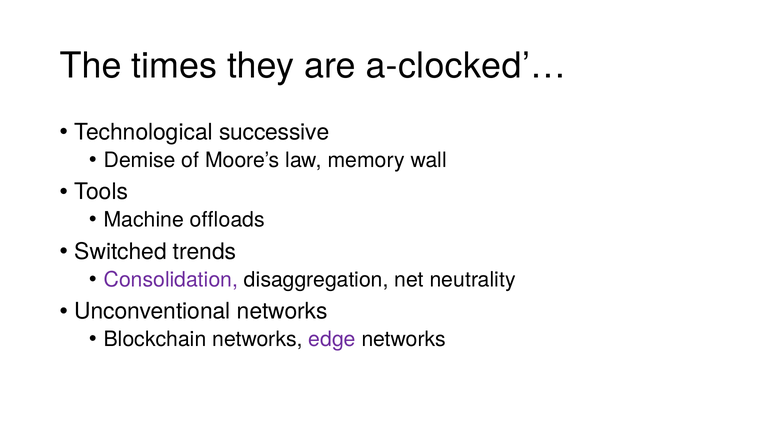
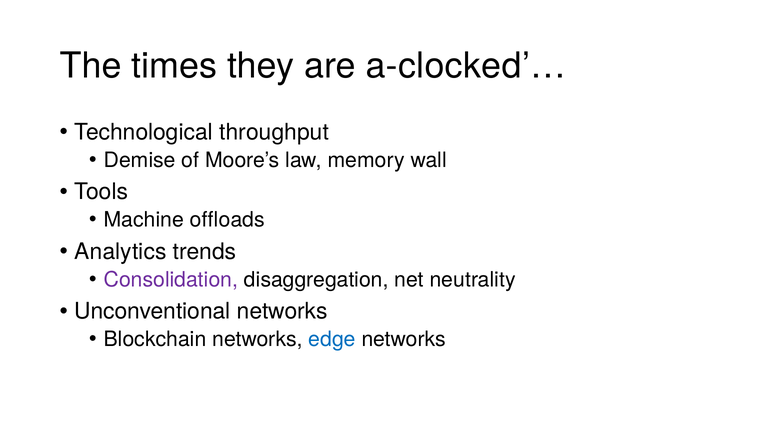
successive: successive -> throughput
Switched: Switched -> Analytics
edge colour: purple -> blue
